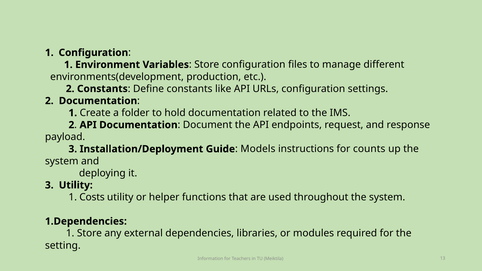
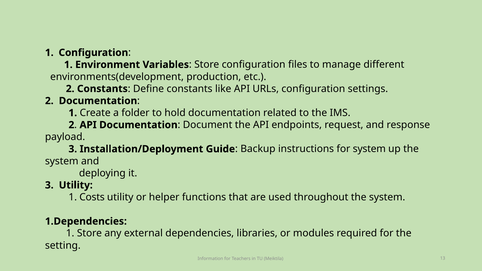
Models: Models -> Backup
for counts: counts -> system
